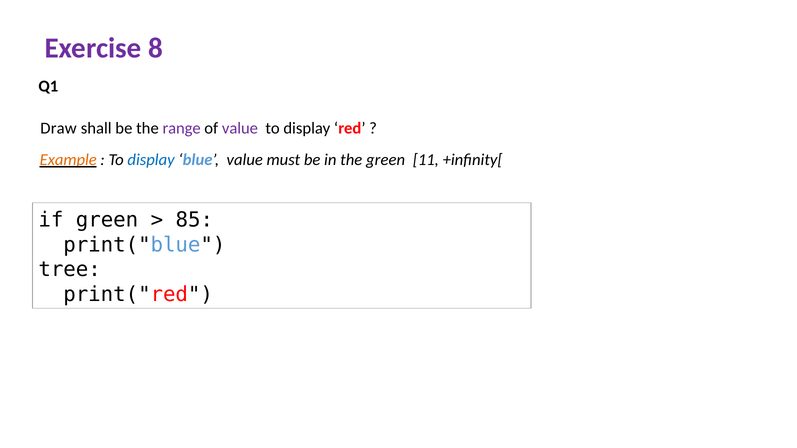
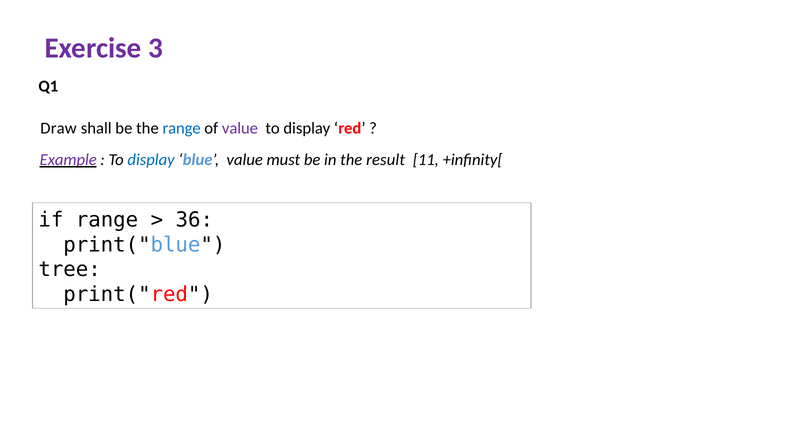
8: 8 -> 3
range at (182, 128) colour: purple -> blue
Example colour: orange -> purple
the green: green -> result
if green: green -> range
85: 85 -> 36
